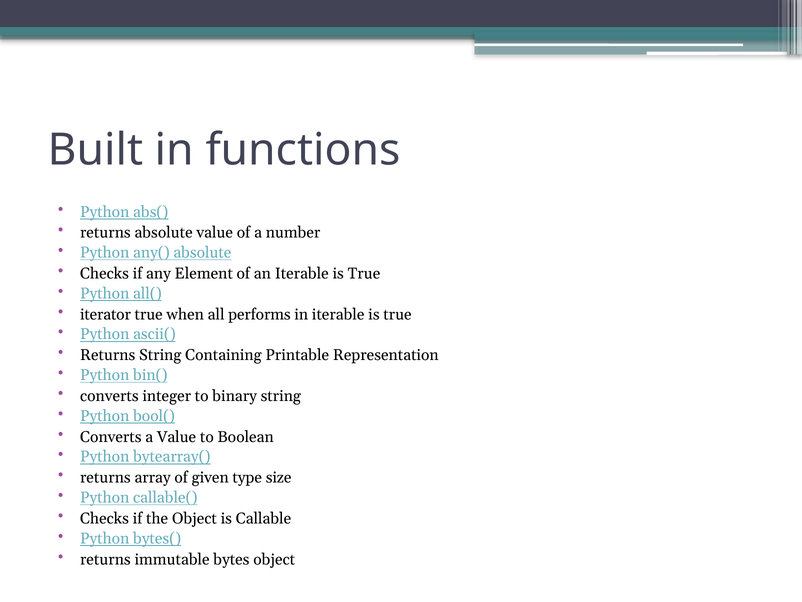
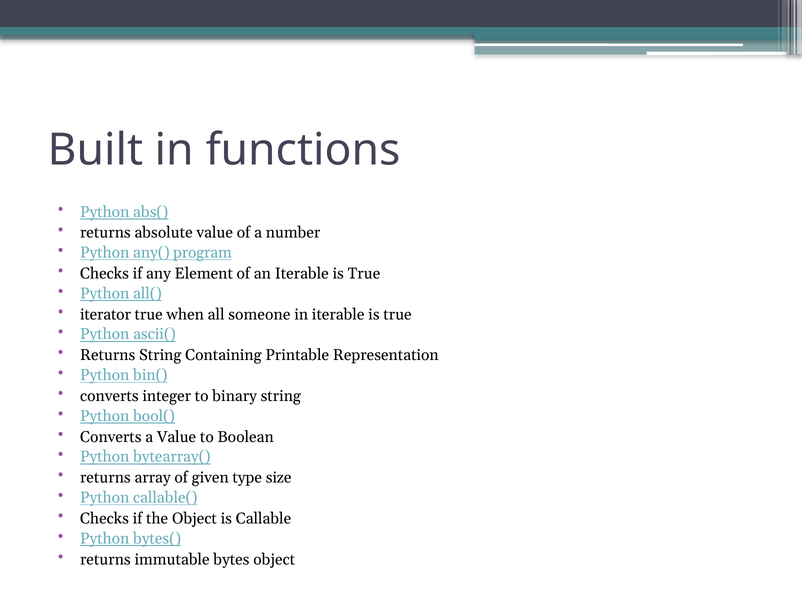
any( absolute: absolute -> program
performs: performs -> someone
